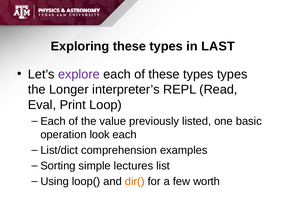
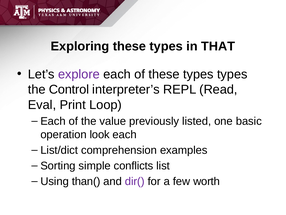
LAST: LAST -> THAT
Longer: Longer -> Control
lectures: lectures -> conflicts
loop(: loop( -> than(
dir( colour: orange -> purple
